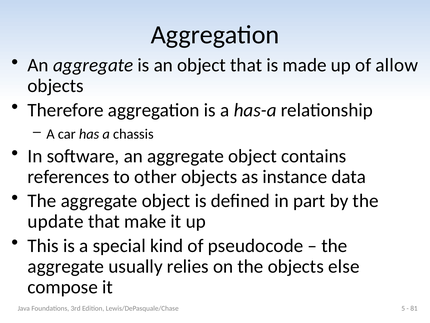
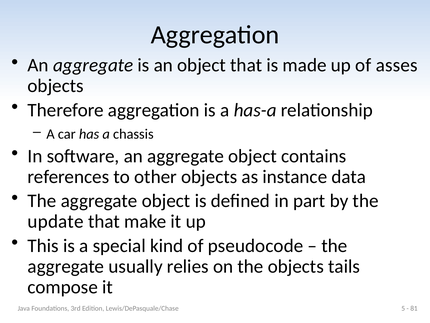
allow: allow -> asses
else: else -> tails
